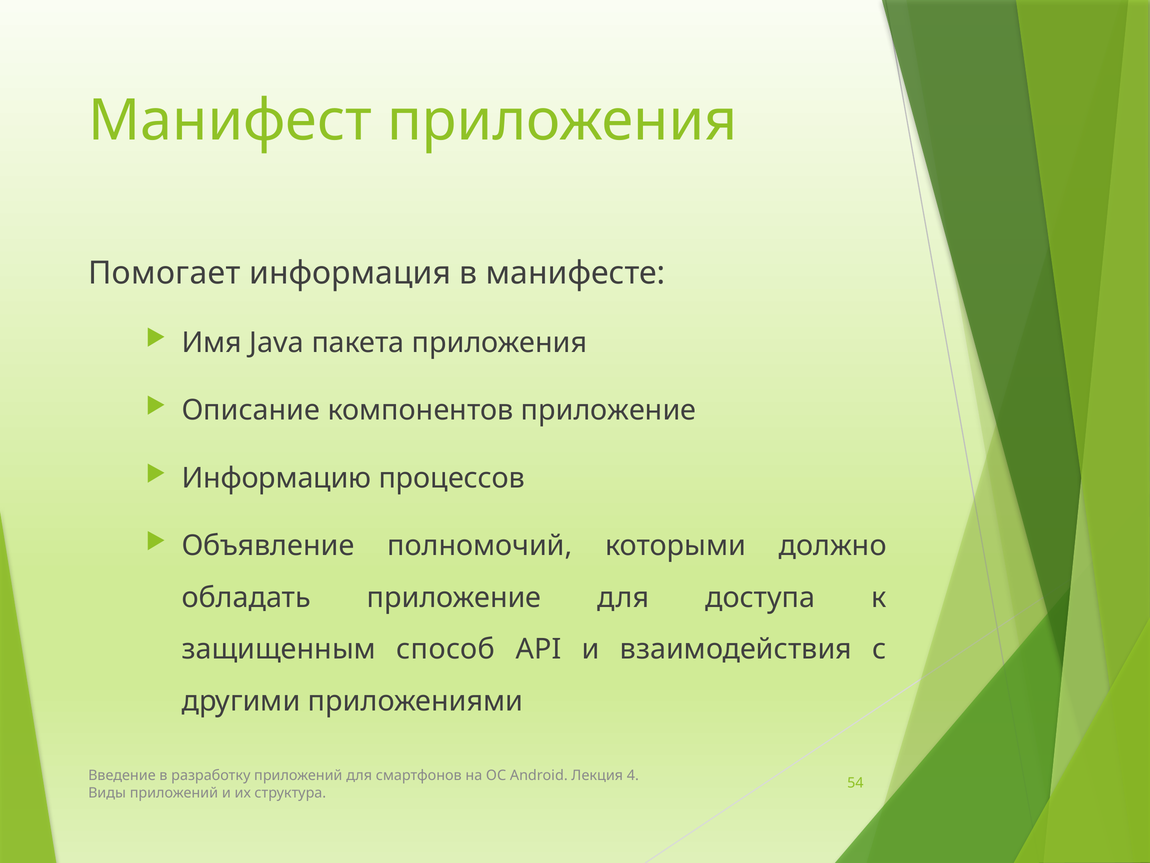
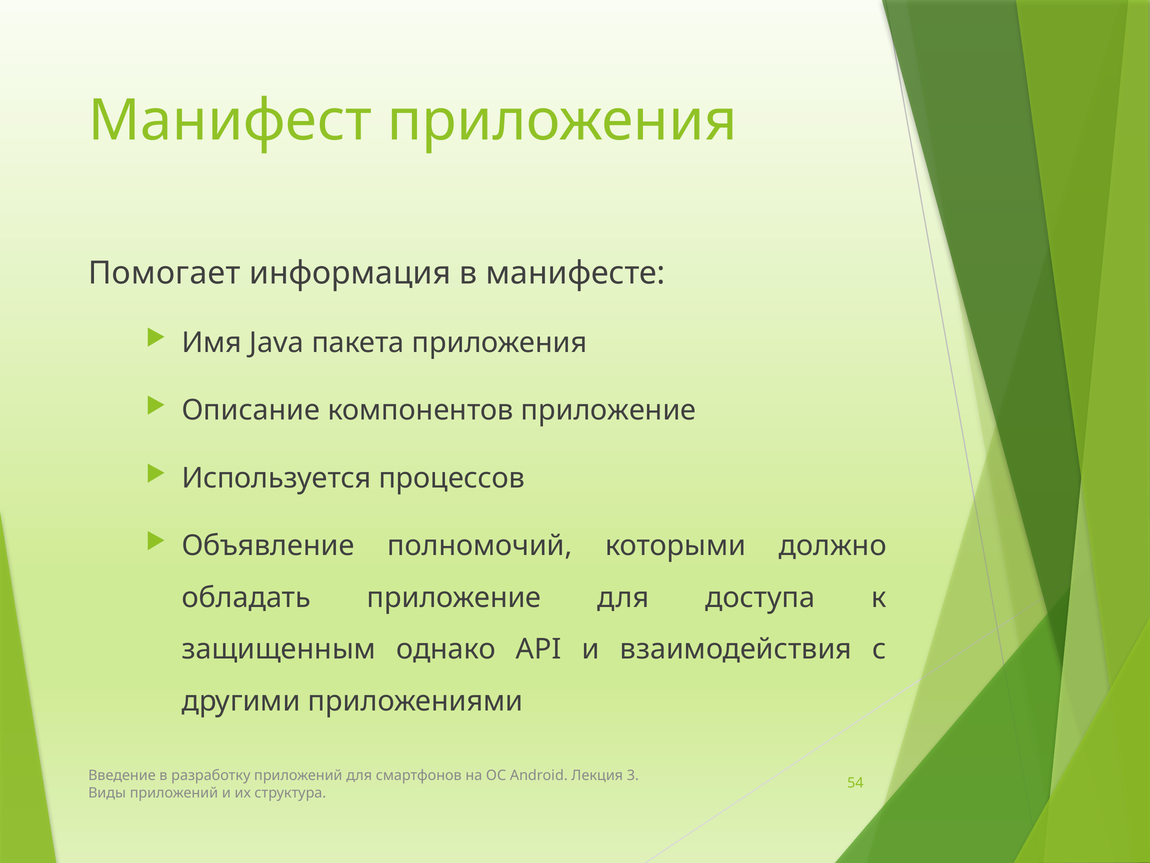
Информацию: Информацию -> Используется
способ: способ -> однако
4: 4 -> 3
